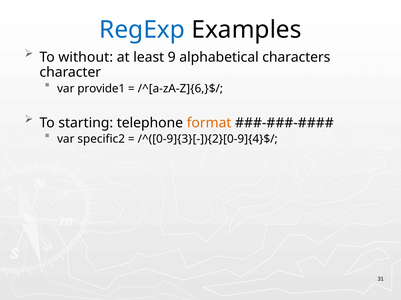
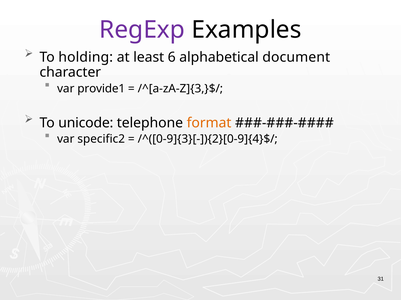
RegExp colour: blue -> purple
without: without -> holding
9: 9 -> 6
characters: characters -> document
/^[a-zA-Z]{6,}$/: /^[a-zA-Z]{6,}$/ -> /^[a-zA-Z]{3,}$/
starting: starting -> unicode
